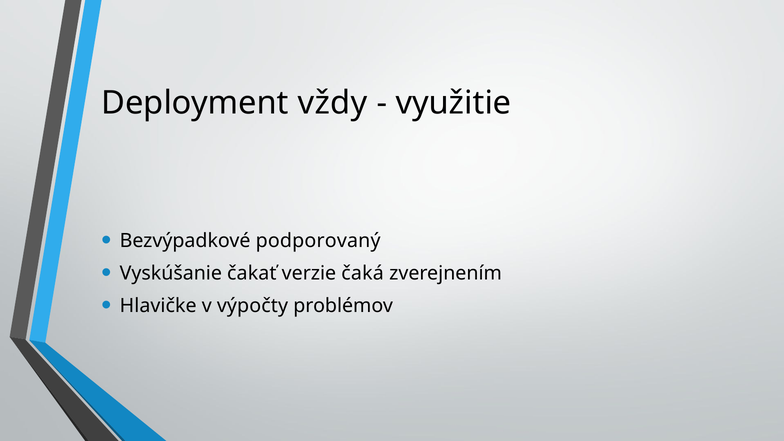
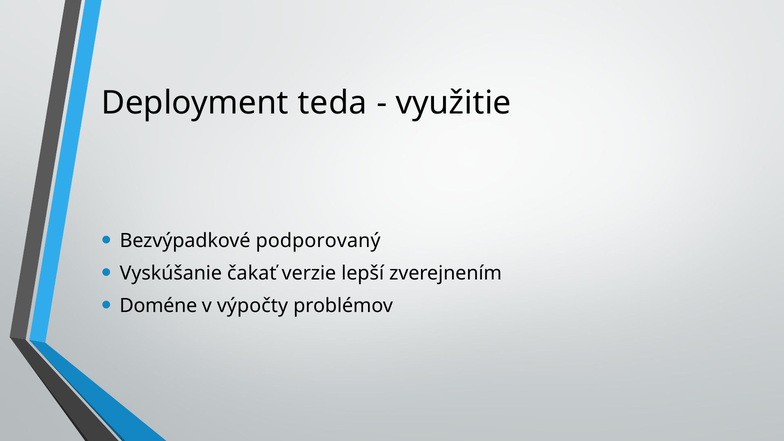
vždy: vždy -> teda
čaká: čaká -> lepší
Hlavičke: Hlavičke -> Doméne
